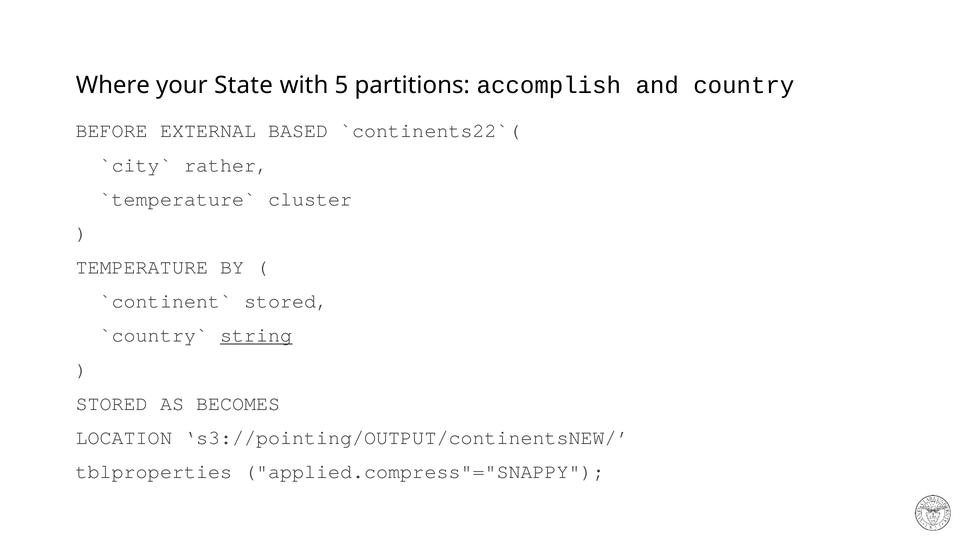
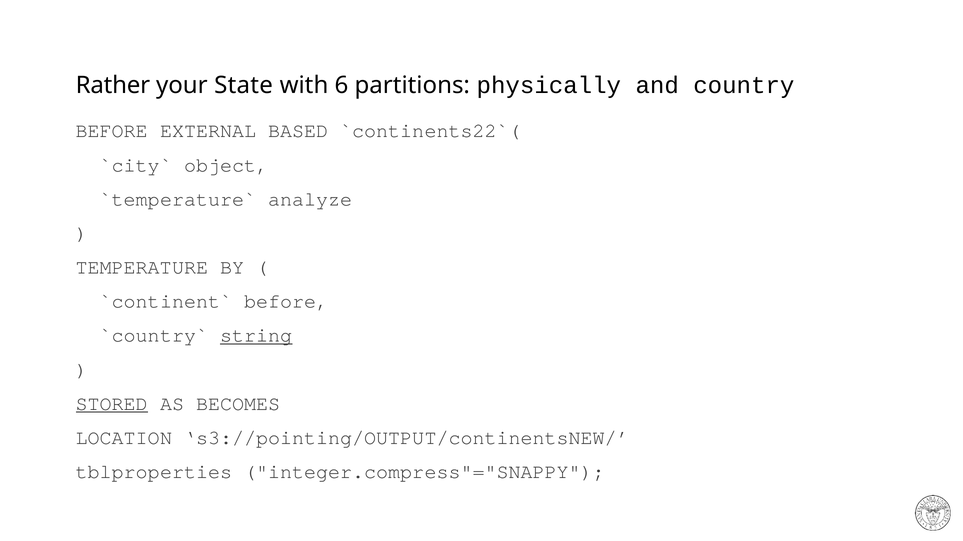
Where: Where -> Rather
5: 5 -> 6
accomplish: accomplish -> physically
rather: rather -> object
cluster: cluster -> analyze
stored at (286, 302): stored -> before
STORED at (112, 404) underline: none -> present
applied.compress"="SNAPPY: applied.compress"="SNAPPY -> integer.compress"="SNAPPY
